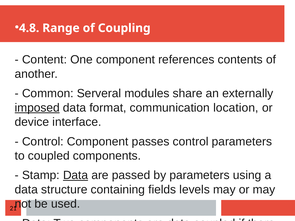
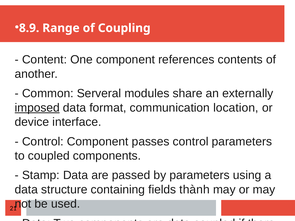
4.8: 4.8 -> 8.9
Data at (76, 175) underline: present -> none
levels: levels -> thành
